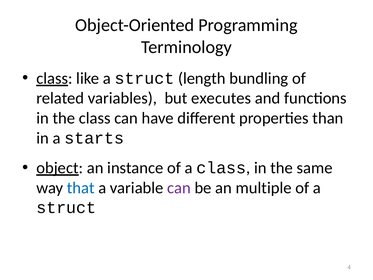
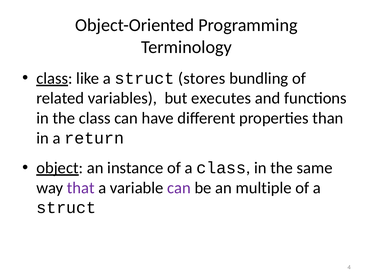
length: length -> stores
starts: starts -> return
that colour: blue -> purple
